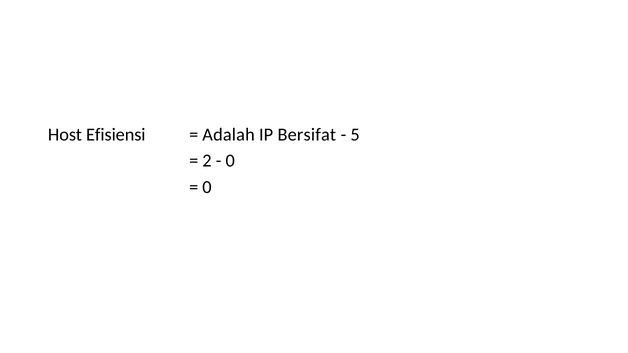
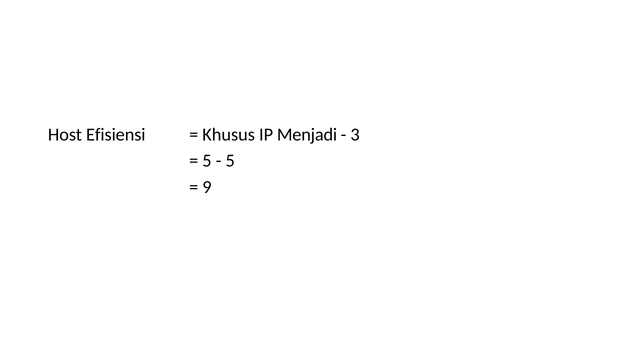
Adalah: Adalah -> Khusus
Bersifat: Bersifat -> Menjadi
5: 5 -> 3
2 at (207, 161): 2 -> 5
0 at (230, 161): 0 -> 5
0 at (207, 187): 0 -> 9
